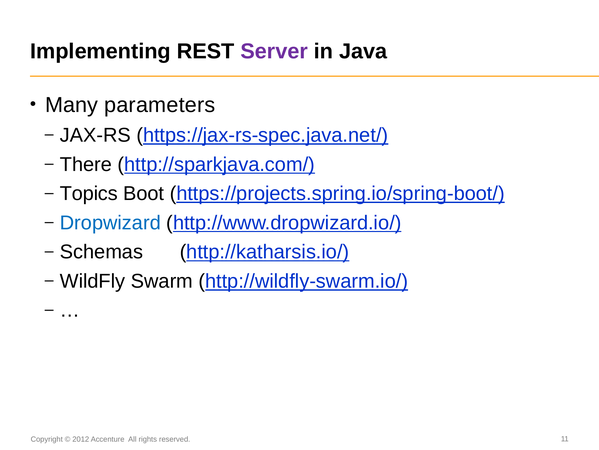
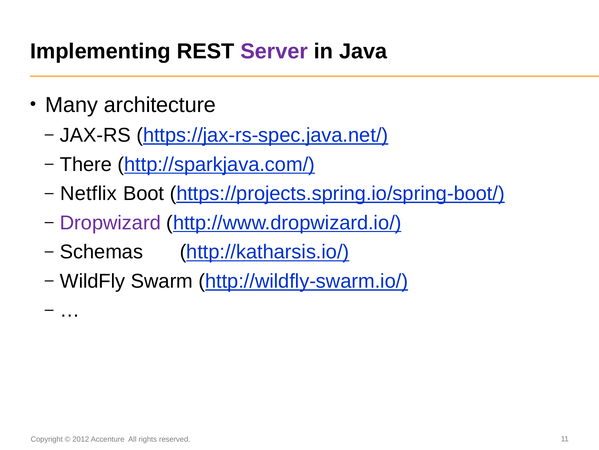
parameters: parameters -> architecture
Topics: Topics -> Netflix
Dropwizard colour: blue -> purple
